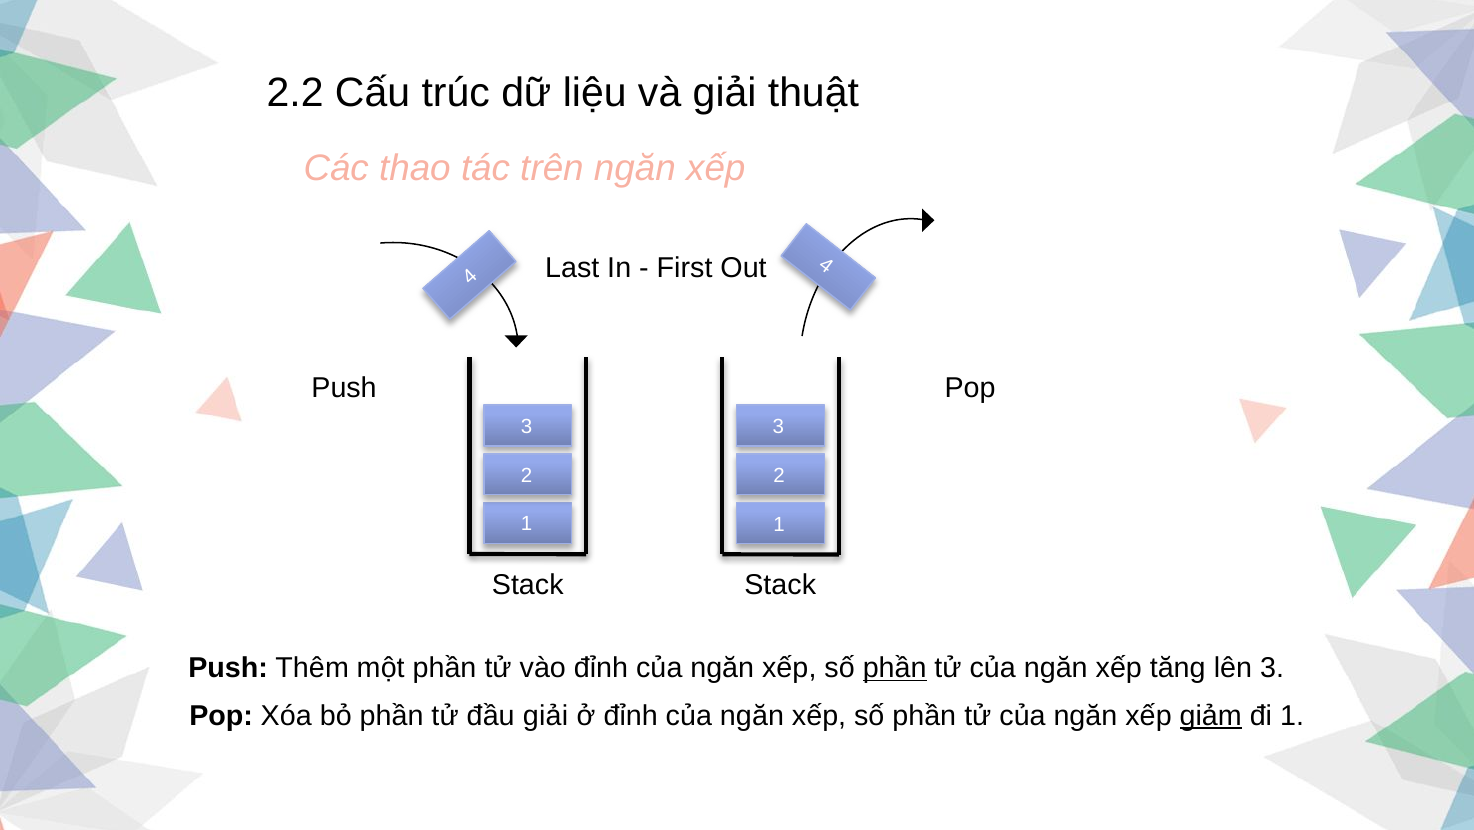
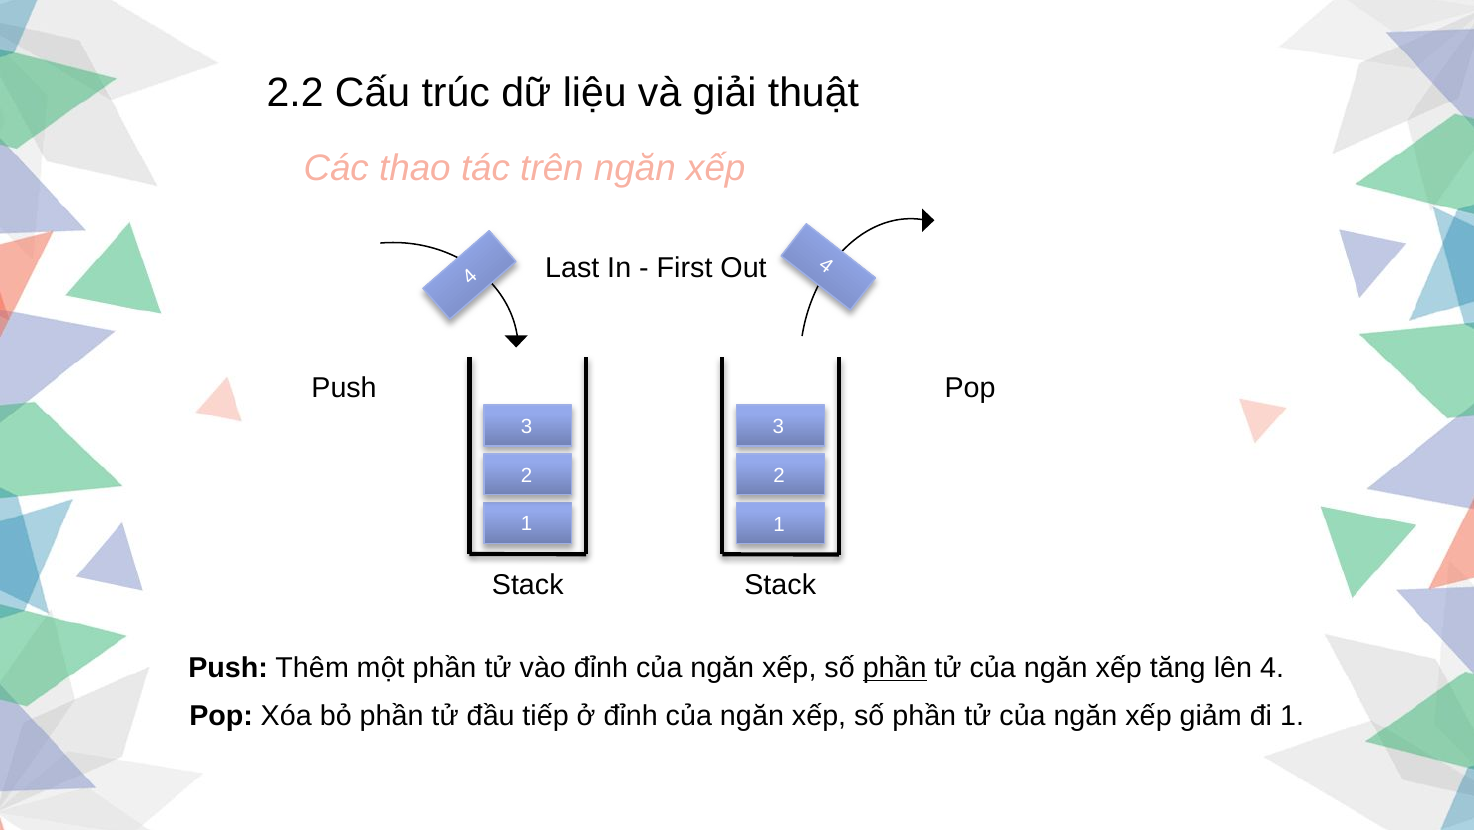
lên 3: 3 -> 4
đầu giải: giải -> tiếp
giảm underline: present -> none
